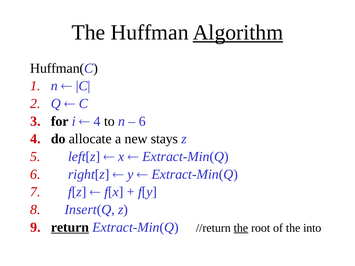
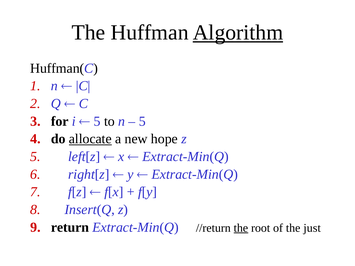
4 at (97, 121): 4 -> 5
6 at (142, 121): 6 -> 5
allocate underline: none -> present
stays: stays -> hope
return underline: present -> none
into: into -> just
